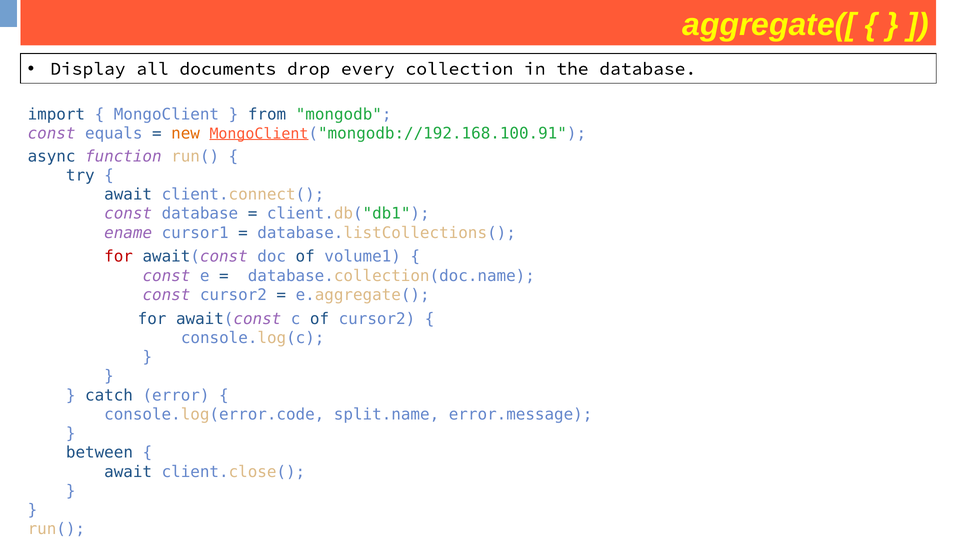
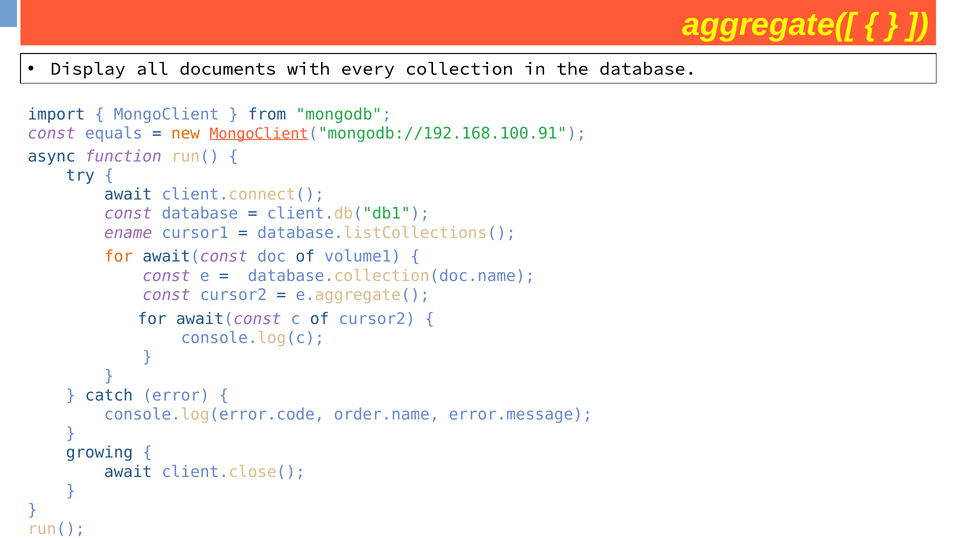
drop: drop -> with
for at (119, 257) colour: red -> orange
split.name: split.name -> order.name
between: between -> growing
